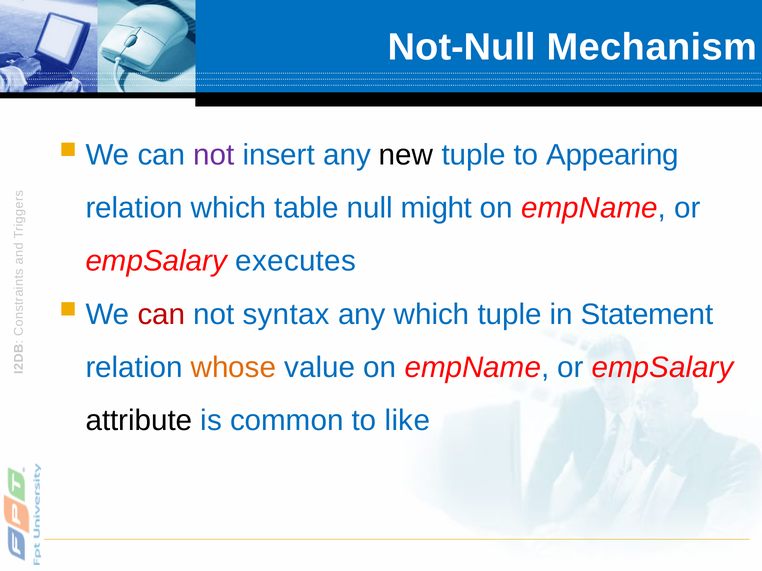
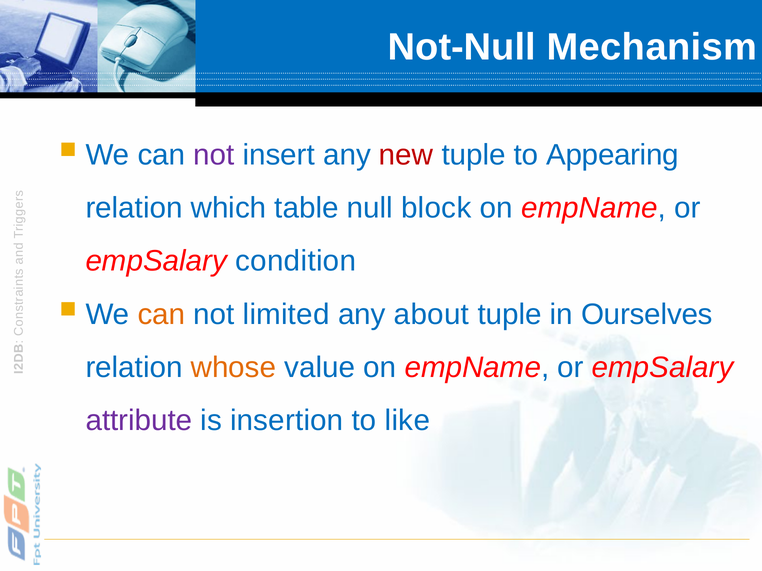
new colour: black -> red
might: might -> block
executes: executes -> condition
can at (161, 315) colour: red -> orange
syntax: syntax -> limited
any which: which -> about
Statement: Statement -> Ourselves
attribute colour: black -> purple
common: common -> insertion
